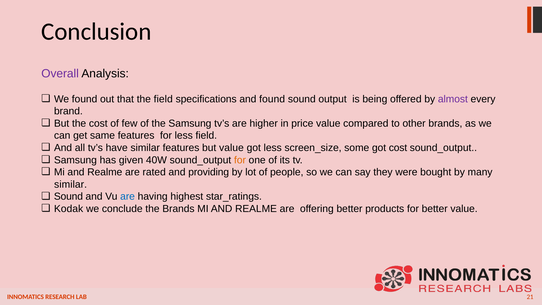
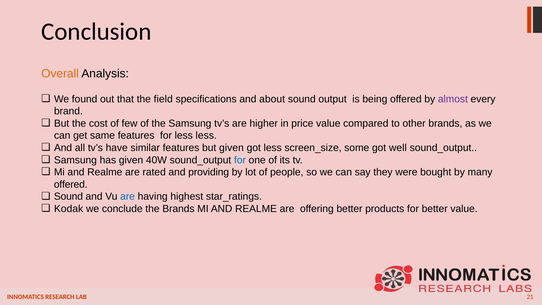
Overall colour: purple -> orange
and found: found -> about
less field: field -> less
but value: value -> given
got cost: cost -> well
for at (240, 160) colour: orange -> blue
similar at (71, 184): similar -> offered
